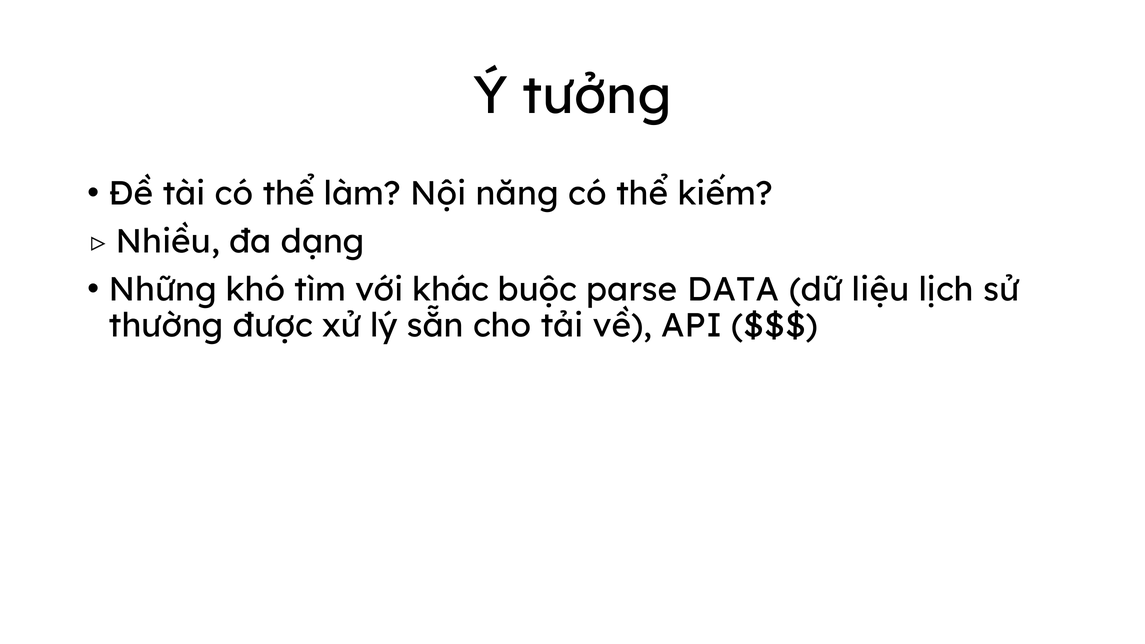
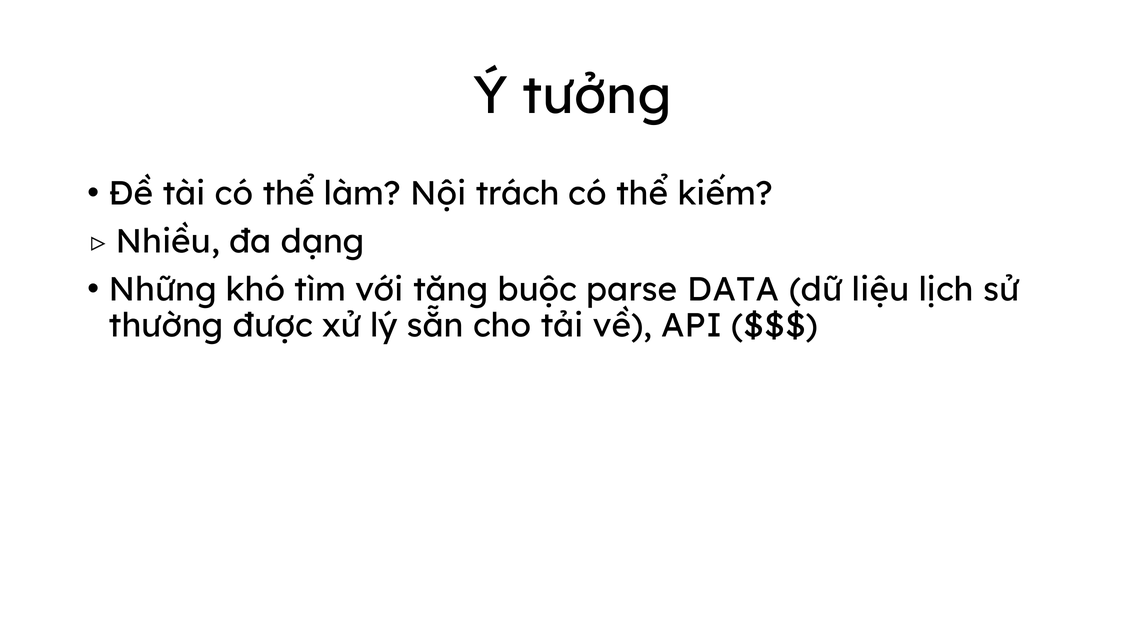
năng: năng -> trách
khác: khác -> tăng
